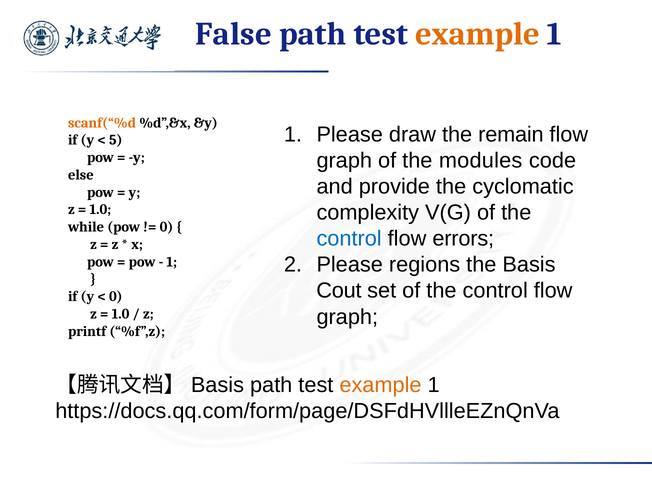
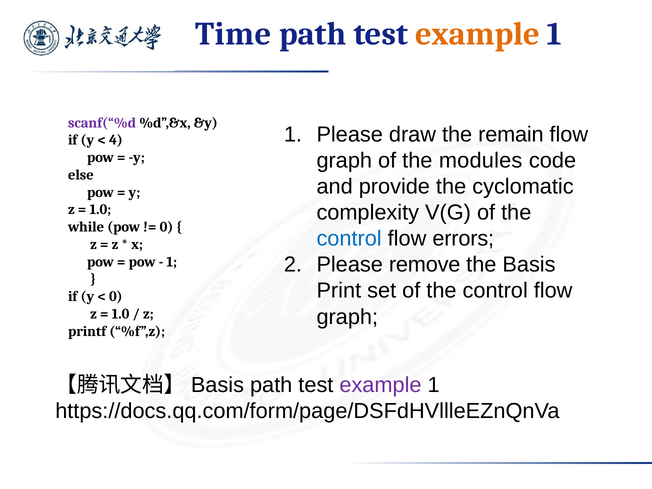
False: False -> Time
scanf(“%d colour: orange -> purple
5: 5 -> 4
regions: regions -> remove
Cout: Cout -> Print
example at (380, 385) colour: orange -> purple
